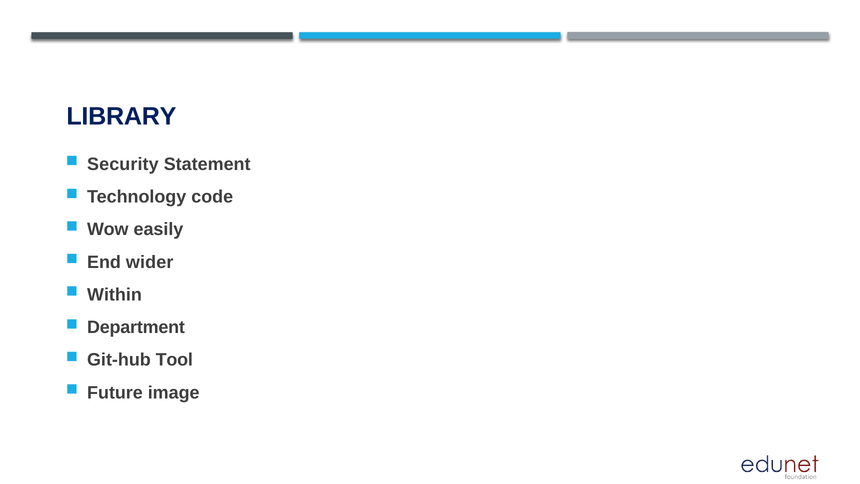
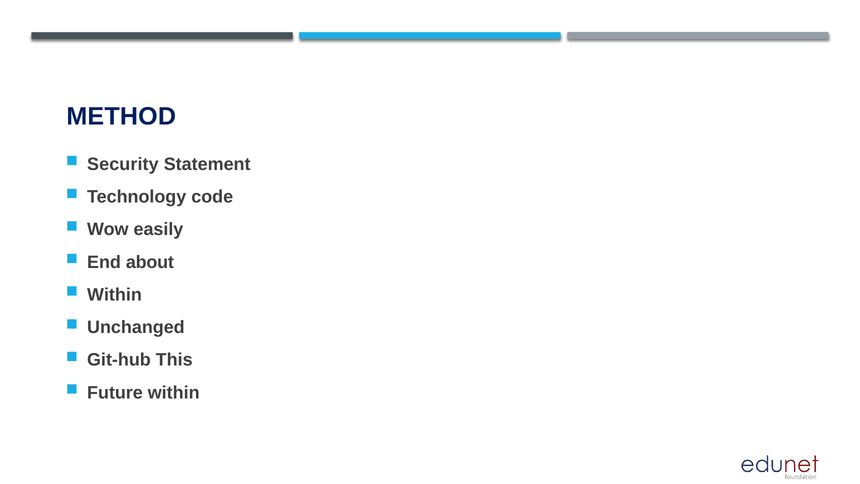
LIBRARY: LIBRARY -> METHOD
wider: wider -> about
Department: Department -> Unchanged
Tool: Tool -> This
Future image: image -> within
